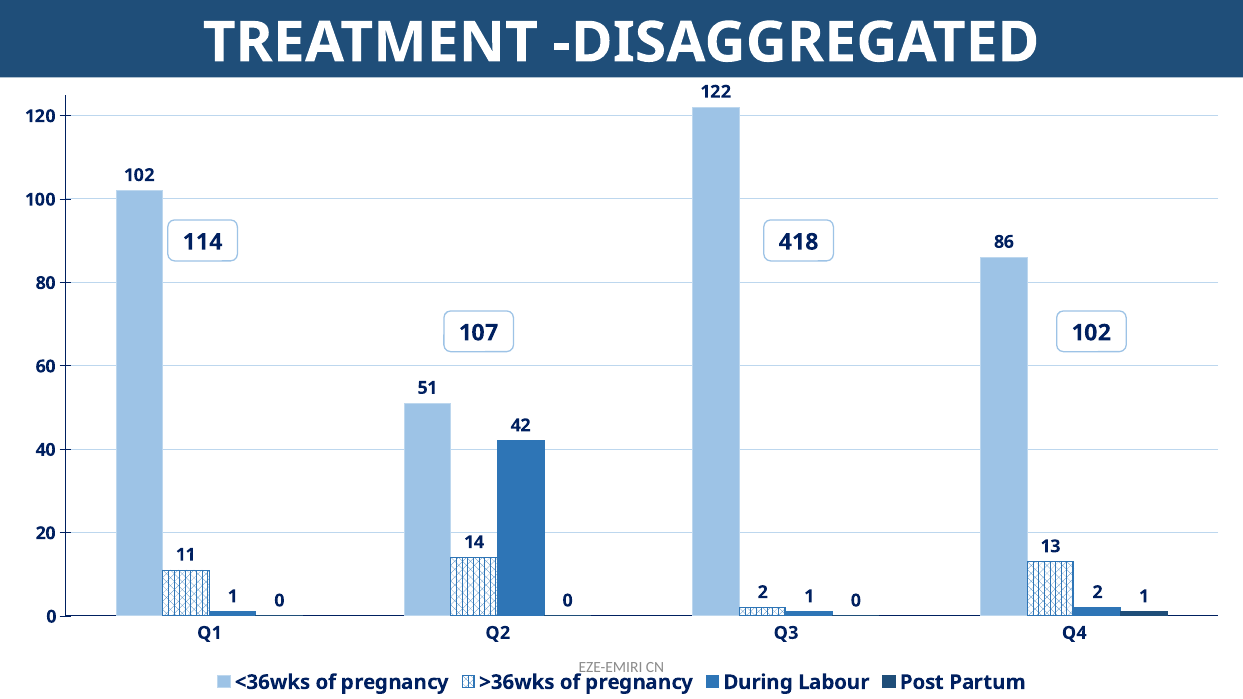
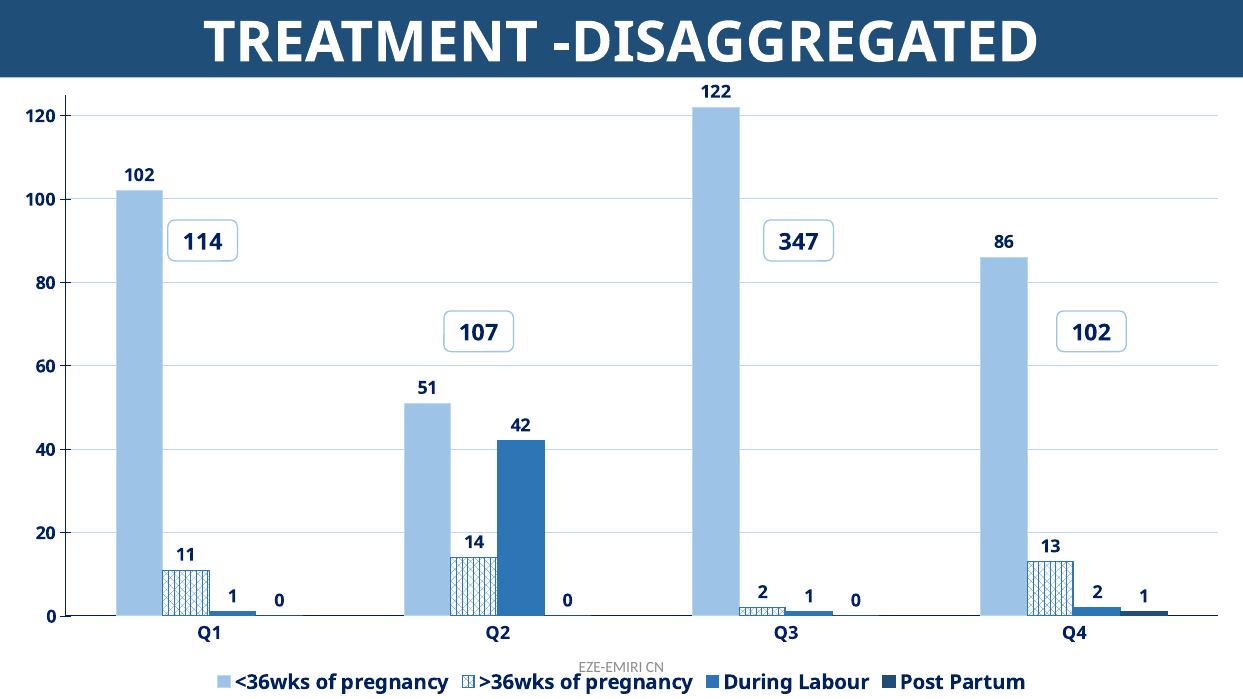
418: 418 -> 347
